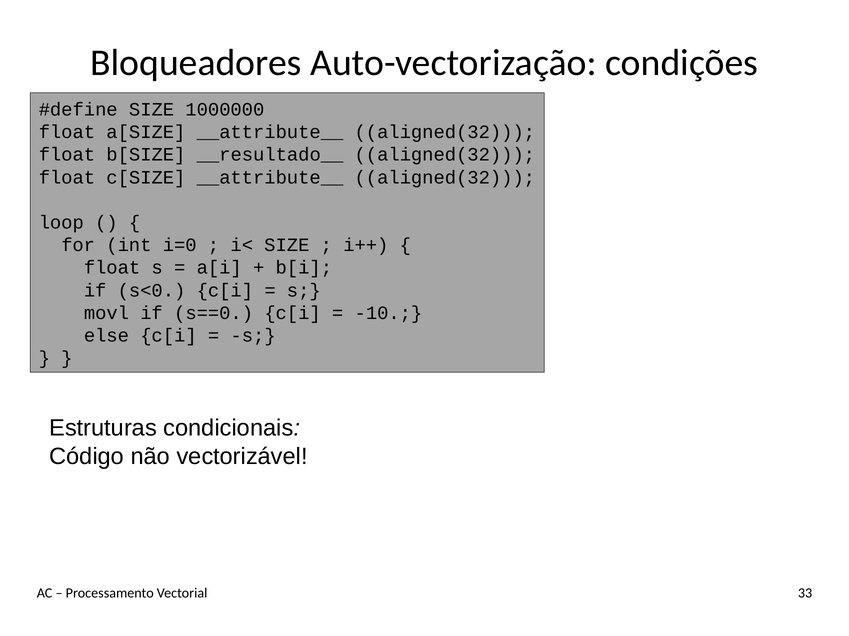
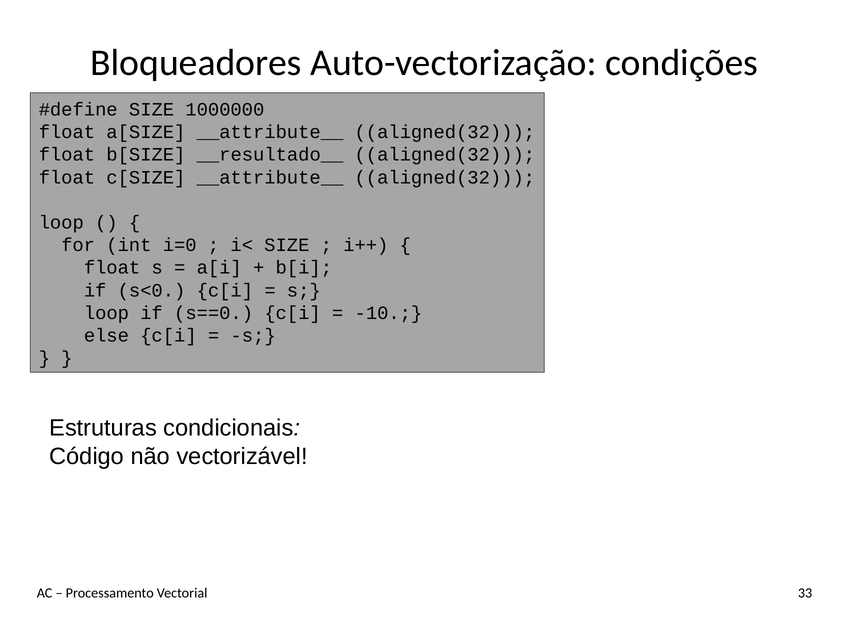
movl at (106, 313): movl -> loop
